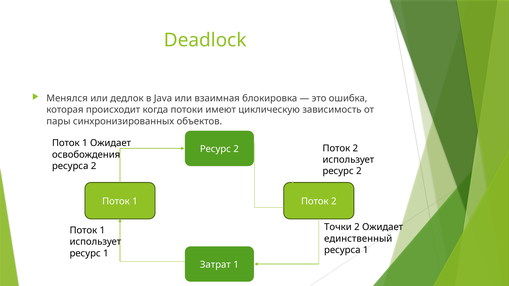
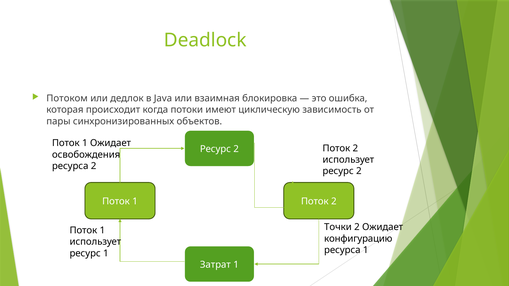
Менялся: Менялся -> Потоком
единственный: единственный -> конфигурацию
